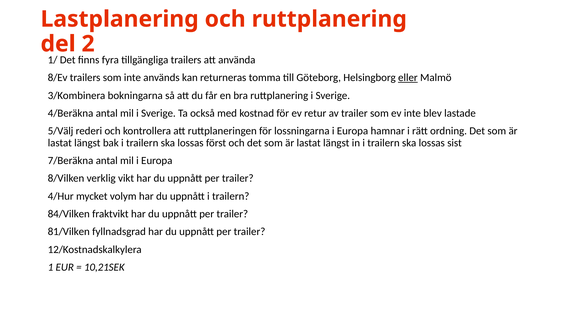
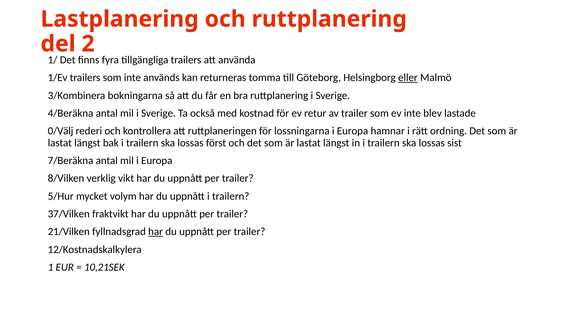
8/Ev: 8/Ev -> 1/Ev
5/Välj: 5/Välj -> 0/Välj
4/Hur: 4/Hur -> 5/Hur
84/Vilken: 84/Vilken -> 37/Vilken
81/Vilken: 81/Vilken -> 21/Vilken
har at (156, 231) underline: none -> present
